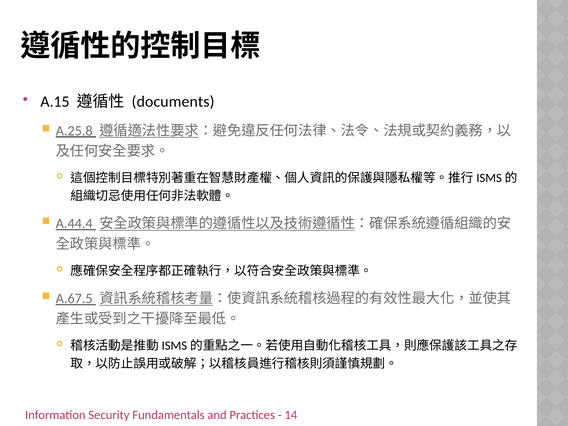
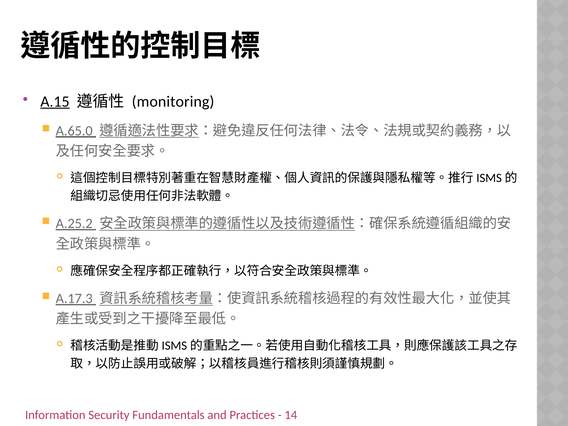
A.15 underline: none -> present
documents: documents -> monitoring
A.25.8: A.25.8 -> A.65.0
A.44.4: A.44.4 -> A.25.2
A.67.5: A.67.5 -> A.17.3
